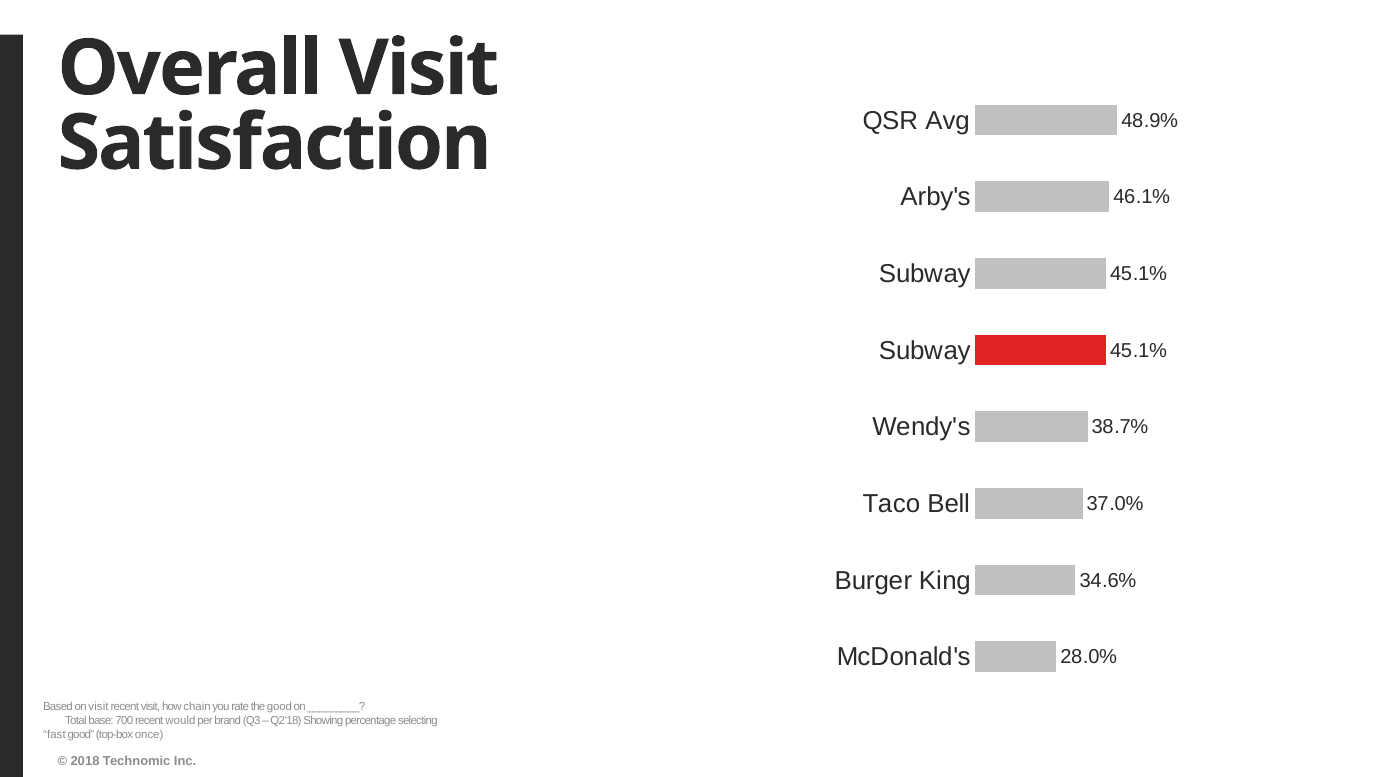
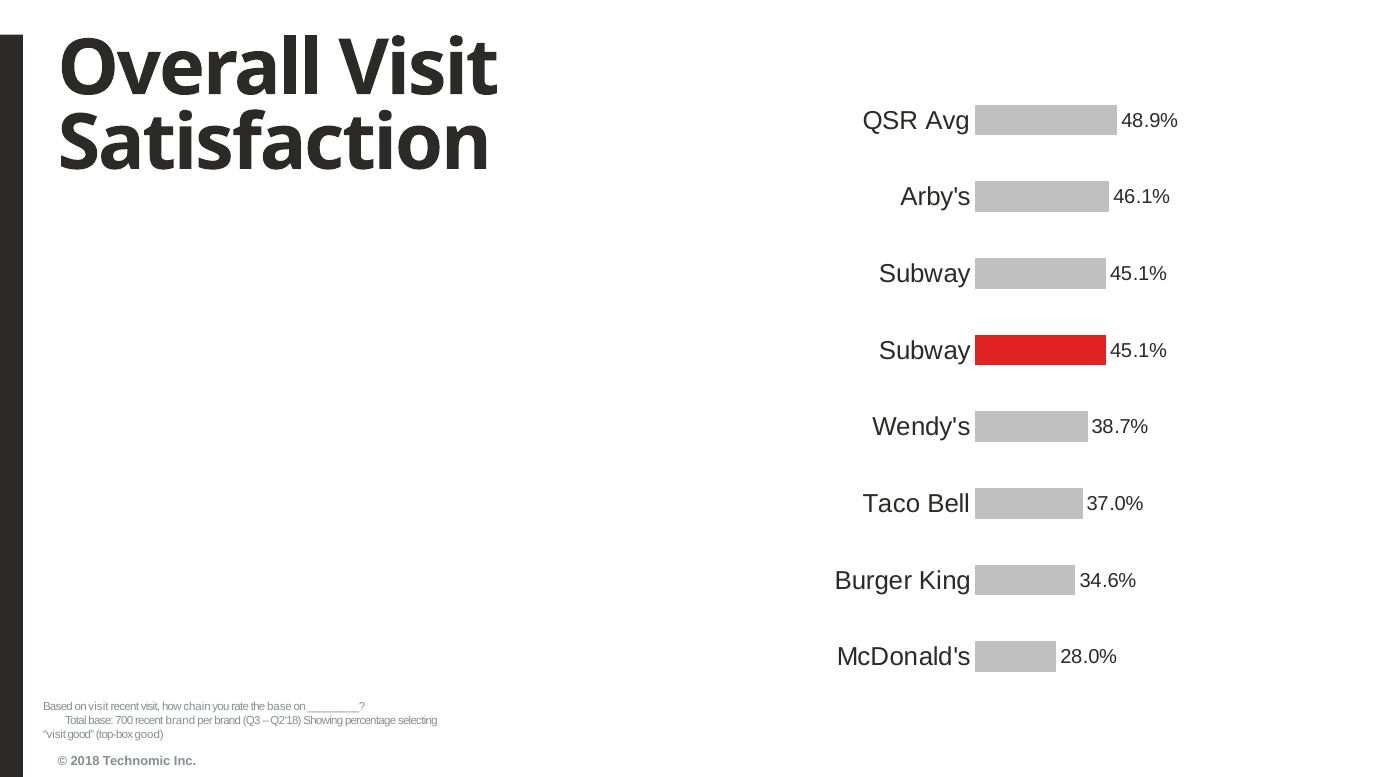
the good: good -> base
recent would: would -> brand
fast at (54, 734): fast -> visit
top-box once: once -> good
